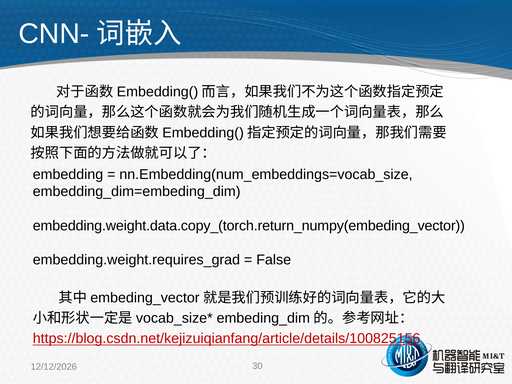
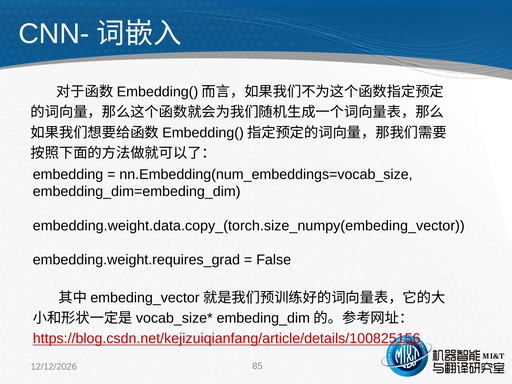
embedding.weight.data.copy_(torch.return_numpy(embeding_vector: embedding.weight.data.copy_(torch.return_numpy(embeding_vector -> embedding.weight.data.copy_(torch.size_numpy(embeding_vector
30: 30 -> 85
